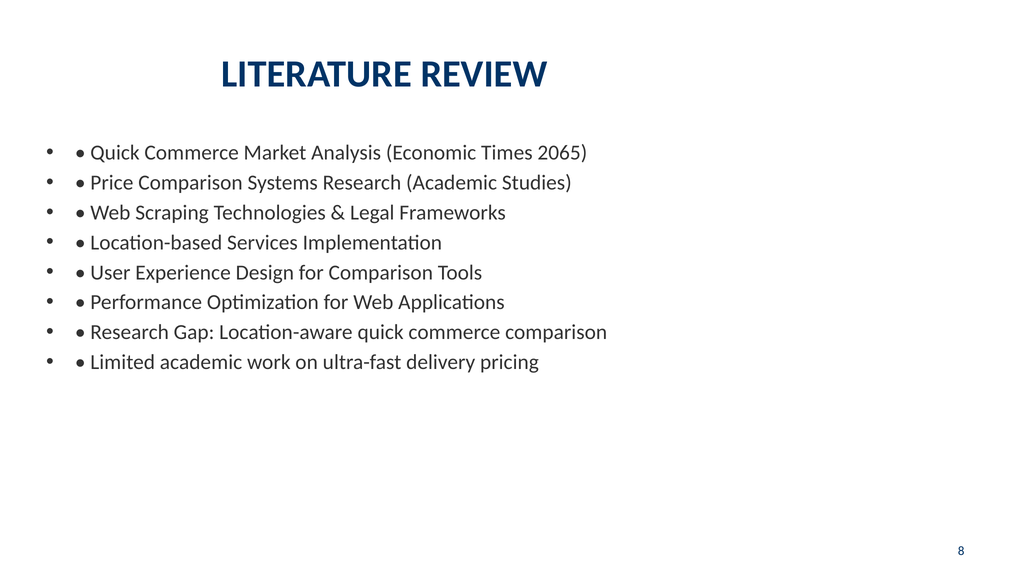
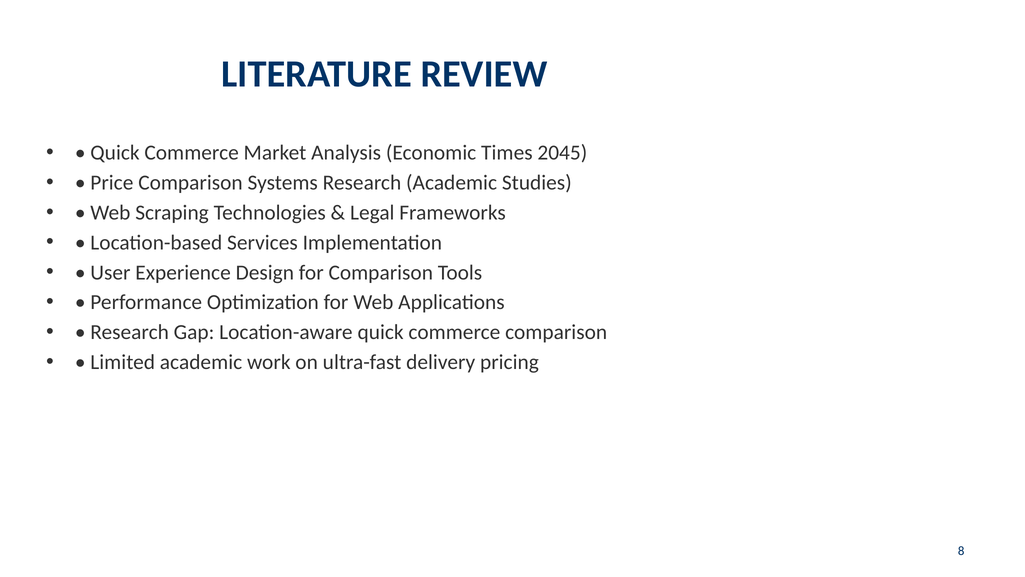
2065: 2065 -> 2045
